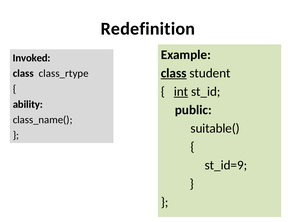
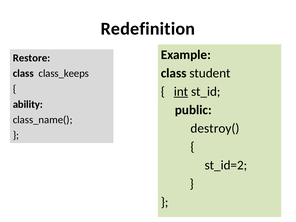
Invoked: Invoked -> Restore
class at (174, 73) underline: present -> none
class_rtype: class_rtype -> class_keeps
suitable(: suitable( -> destroy(
st_id=9: st_id=9 -> st_id=2
